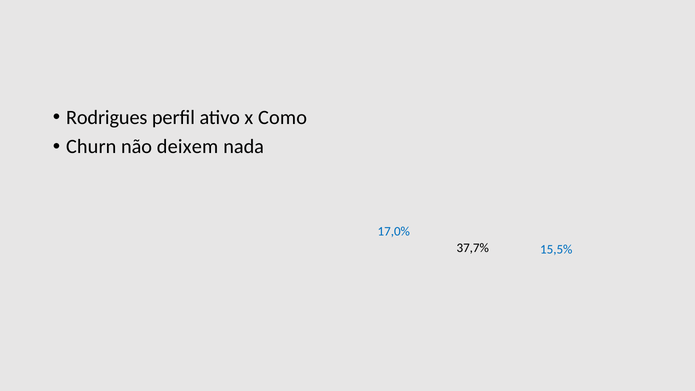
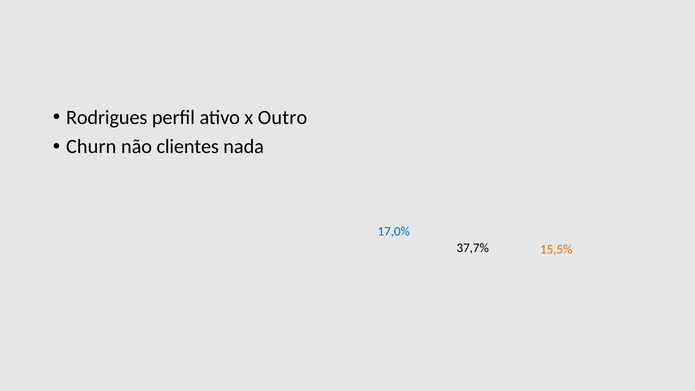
Como: Como -> Outro
deixem: deixem -> clientes
15,5% colour: blue -> orange
